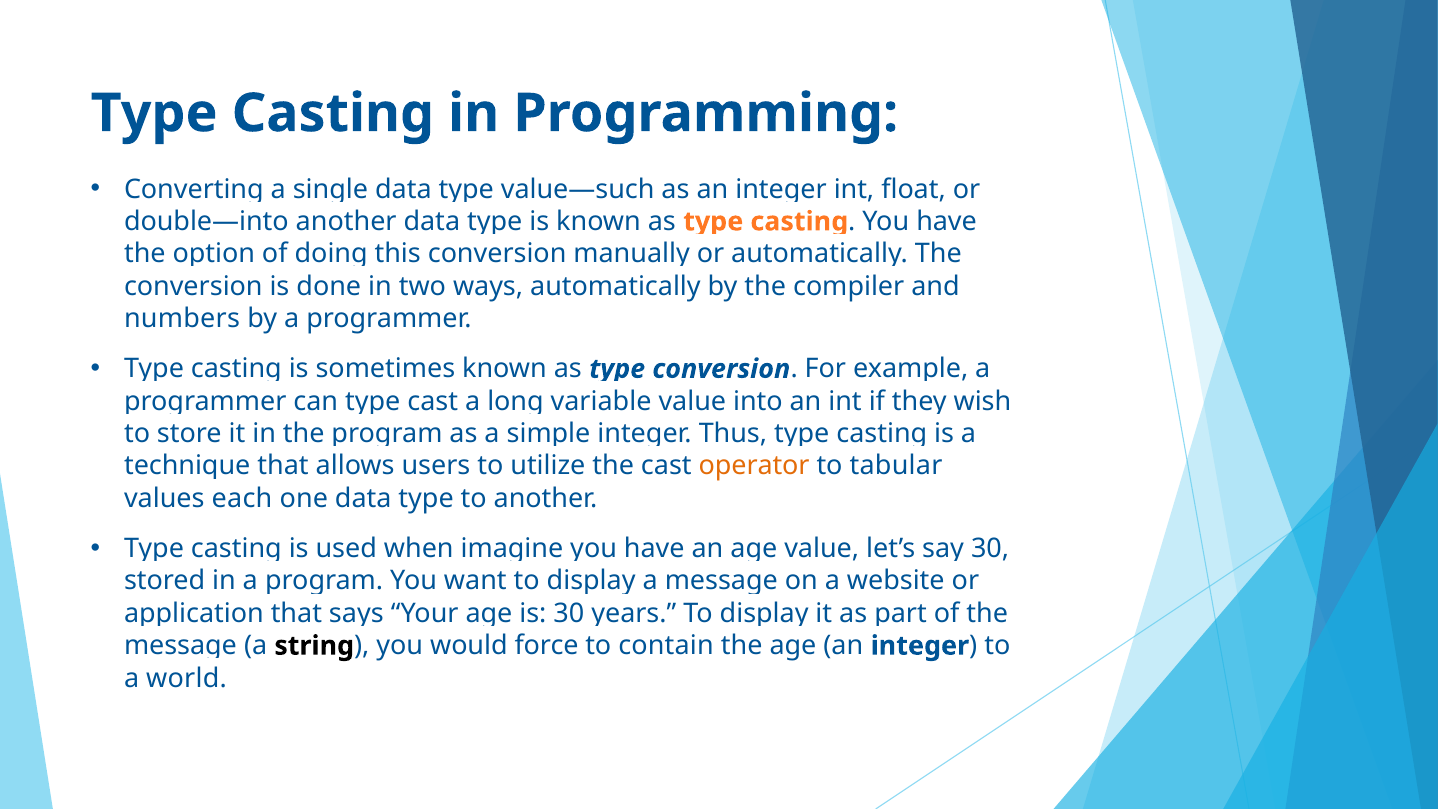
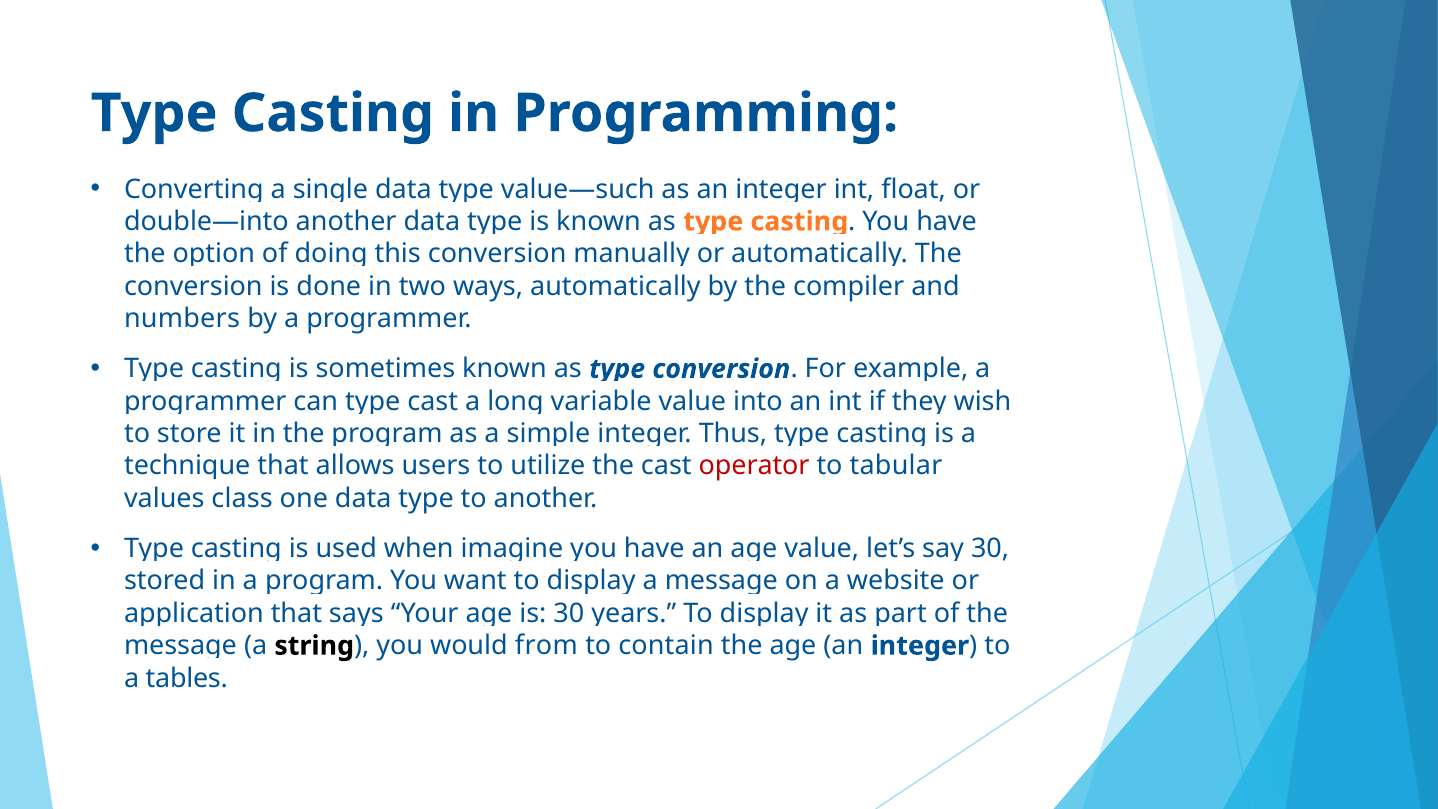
operator colour: orange -> red
each: each -> class
force: force -> from
world: world -> tables
